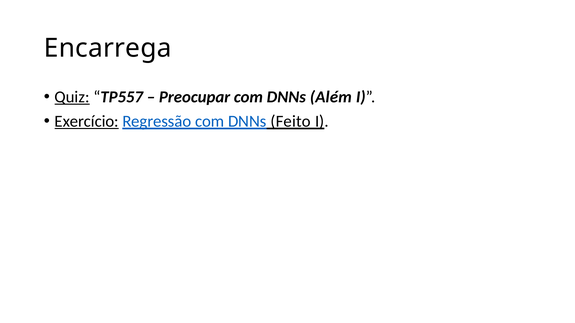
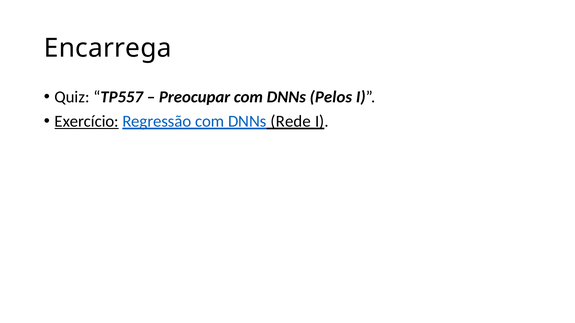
Quiz underline: present -> none
Além: Além -> Pelos
Feito: Feito -> Rede
